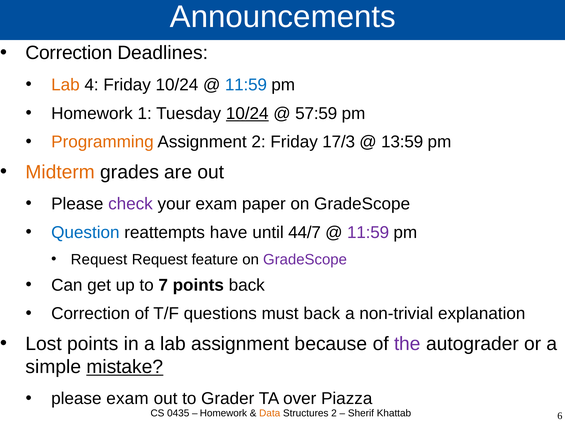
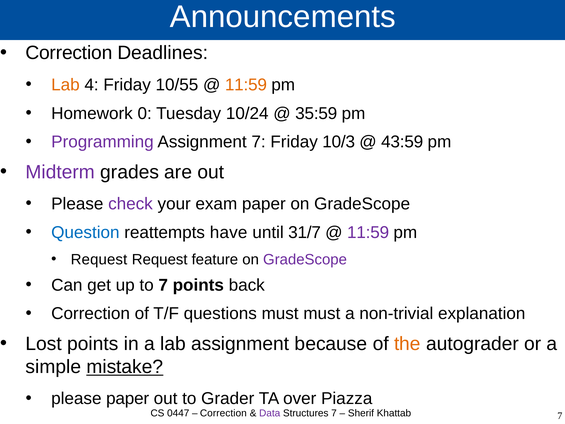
Friday 10/24: 10/24 -> 10/55
11:59 at (246, 85) colour: blue -> orange
1: 1 -> 0
10/24 at (247, 113) underline: present -> none
57:59: 57:59 -> 35:59
Programming colour: orange -> purple
Assignment 2: 2 -> 7
17/3: 17/3 -> 10/3
13:59: 13:59 -> 43:59
Midterm colour: orange -> purple
44/7: 44/7 -> 31/7
must back: back -> must
the colour: purple -> orange
please exam: exam -> paper
0435: 0435 -> 0447
Homework at (223, 413): Homework -> Correction
Data colour: orange -> purple
Structures 2: 2 -> 7
Khattab 6: 6 -> 7
